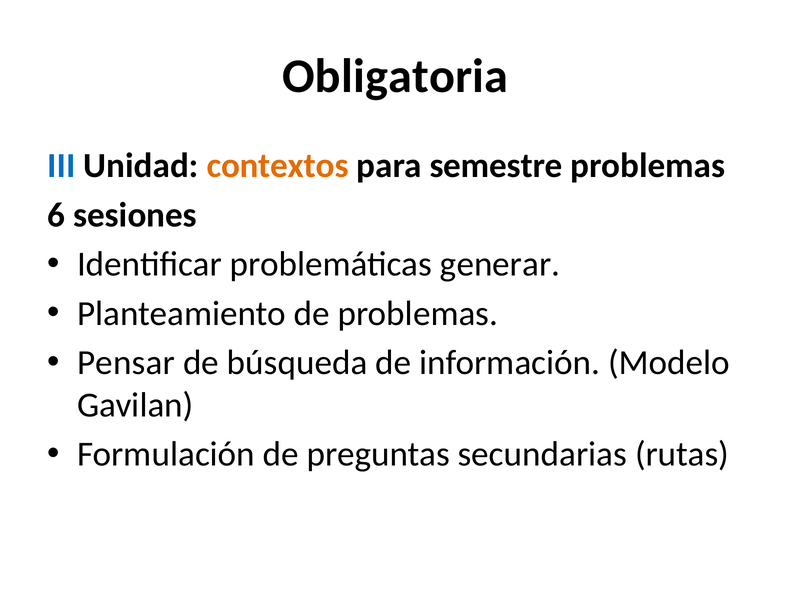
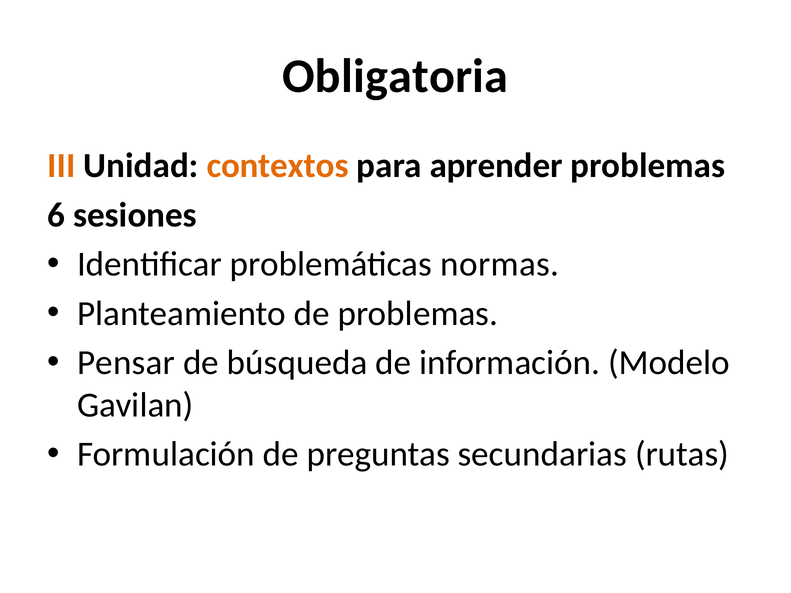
III colour: blue -> orange
semestre: semestre -> aprender
generar: generar -> normas
